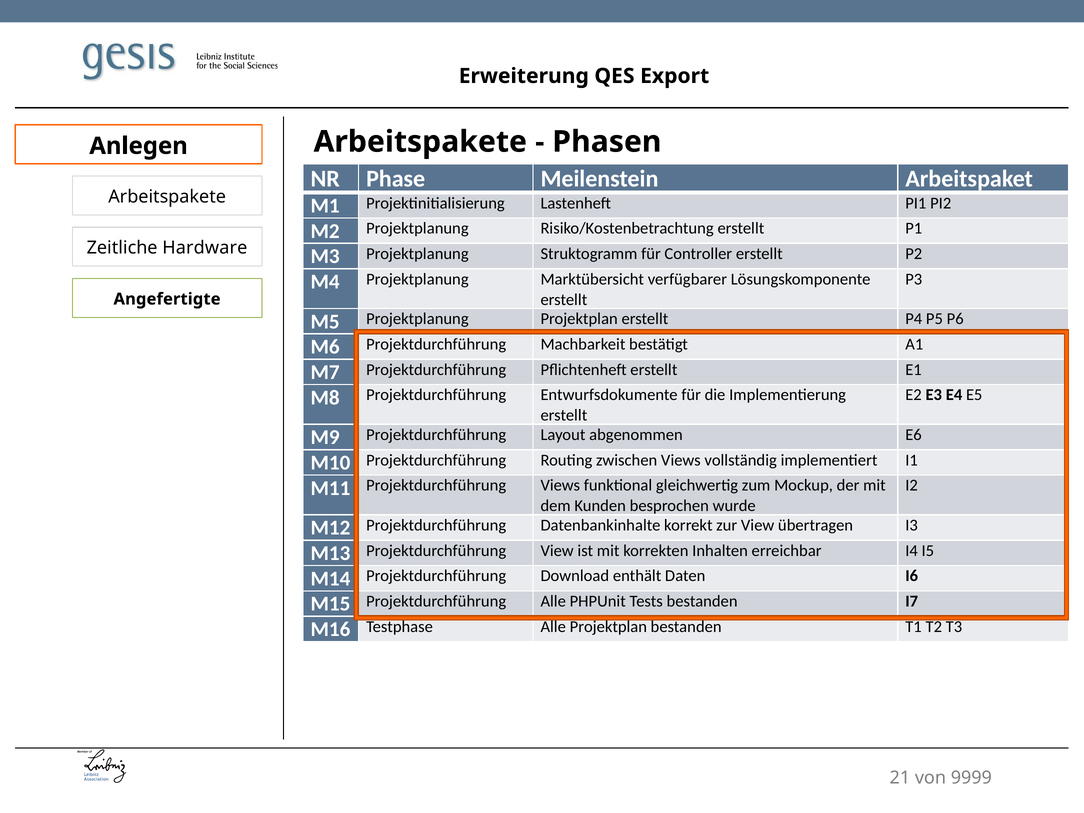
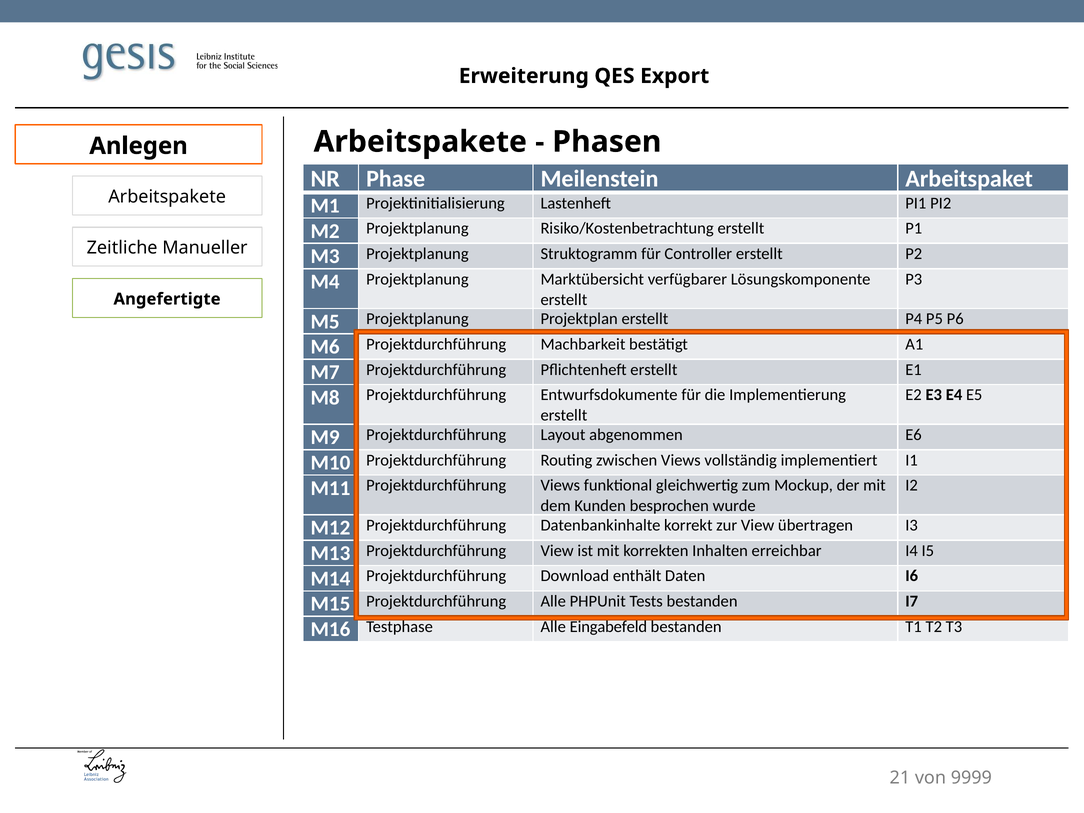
Hardware: Hardware -> Manueller
Alle Projektplan: Projektplan -> Eingabefeld
